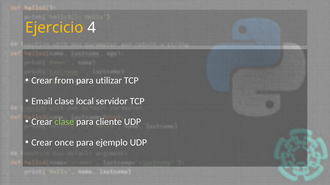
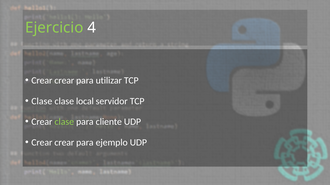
Ejercicio colour: yellow -> light green
from at (64, 81): from -> crear
Email at (42, 101): Email -> Clase
once at (64, 143): once -> crear
